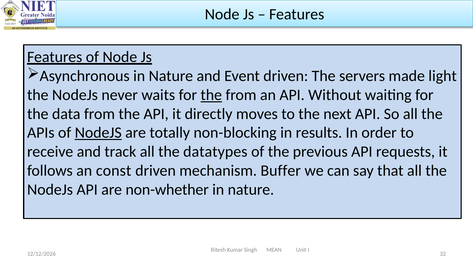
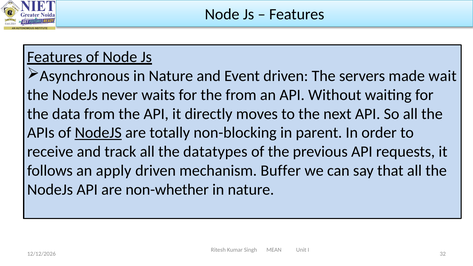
light: light -> wait
the at (211, 95) underline: present -> none
results: results -> parent
const: const -> apply
